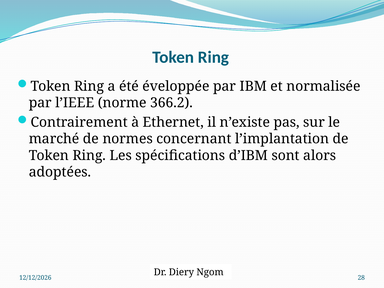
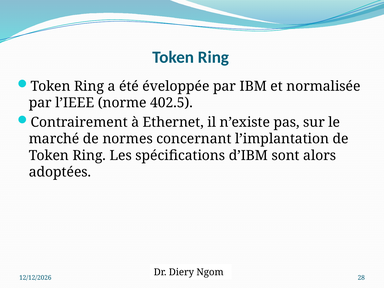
366.2: 366.2 -> 402.5
